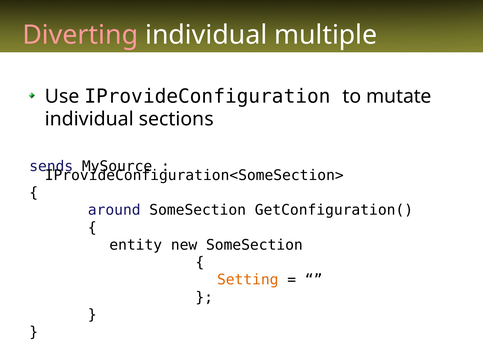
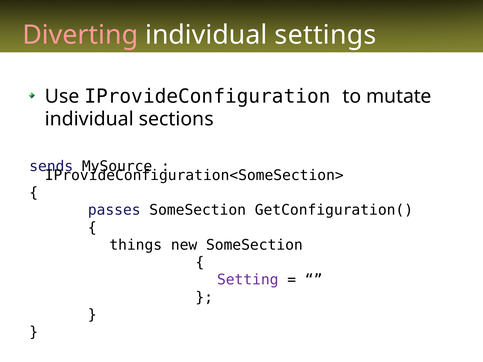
multiple: multiple -> settings
around: around -> passes
entity: entity -> things
Setting colour: orange -> purple
